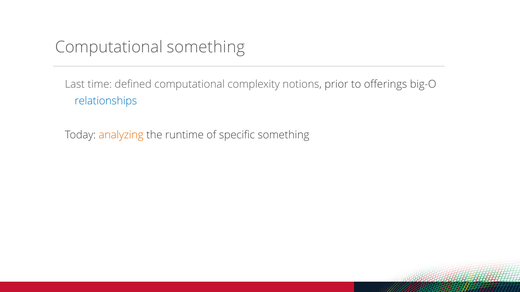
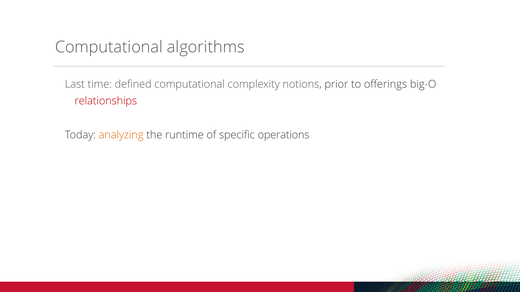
Computational something: something -> algorithms
relationships colour: blue -> red
specific something: something -> operations
